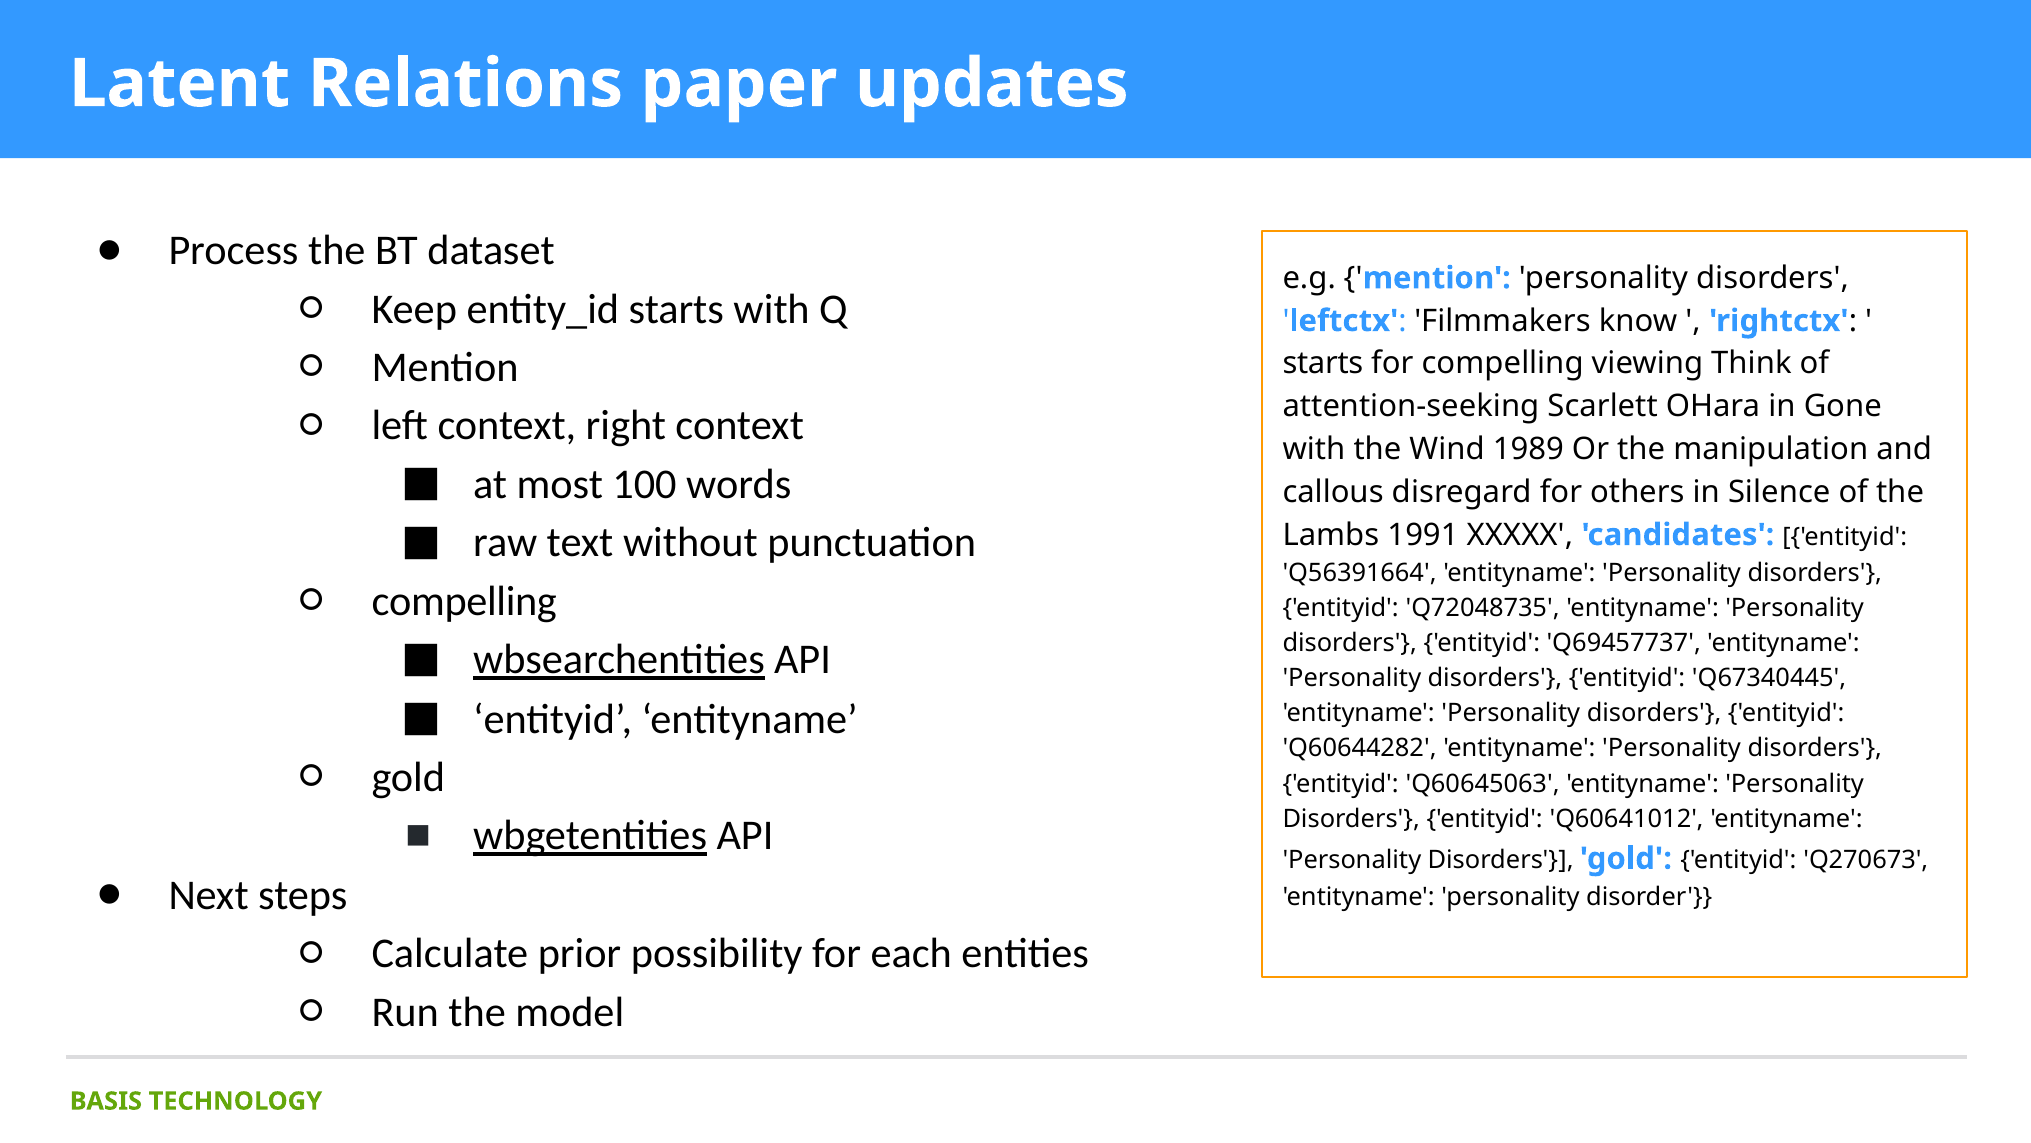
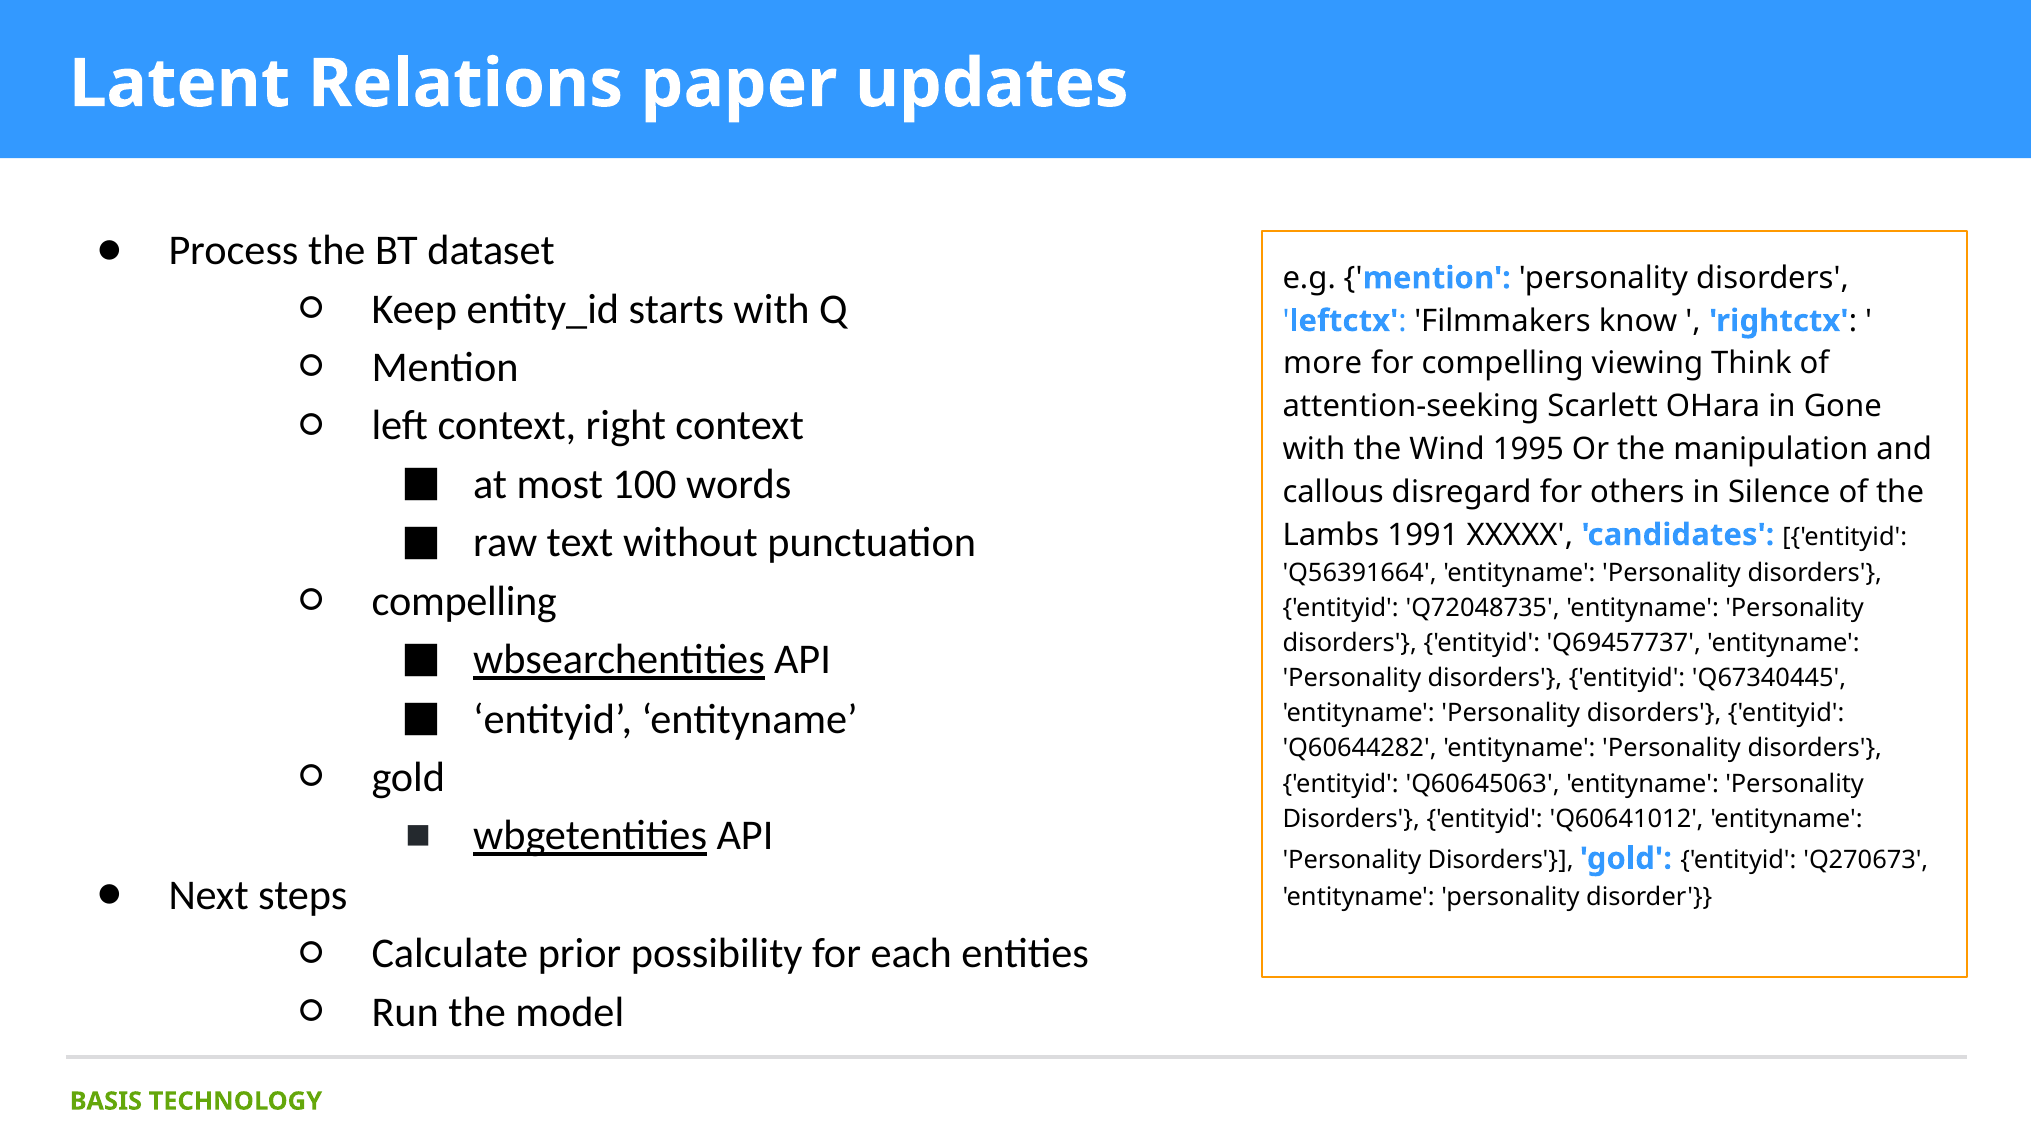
starts at (1323, 363): starts -> more
1989: 1989 -> 1995
